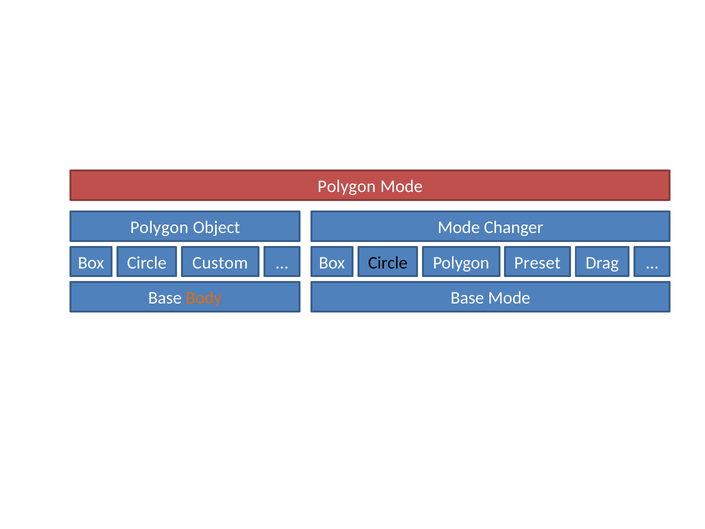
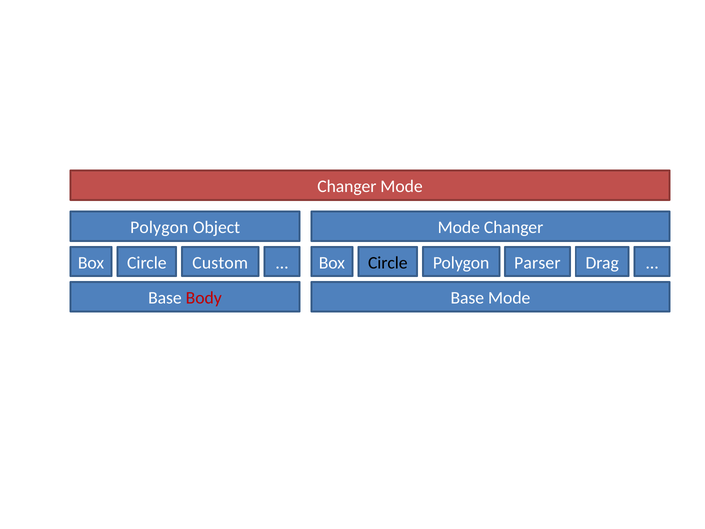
Polygon at (347, 186): Polygon -> Changer
Preset: Preset -> Parser
Body colour: orange -> red
